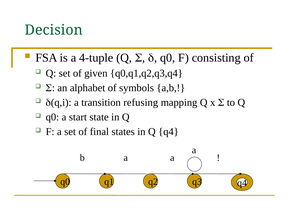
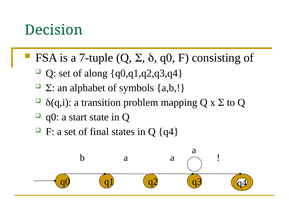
4-tuple: 4-tuple -> 7-tuple
given: given -> along
refusing: refusing -> problem
